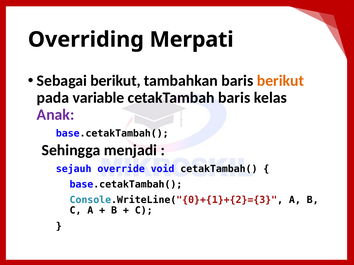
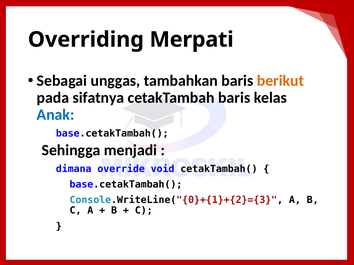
Sebagai berikut: berikut -> unggas
variable: variable -> sifatnya
Anak colour: purple -> blue
sejauh: sejauh -> dimana
